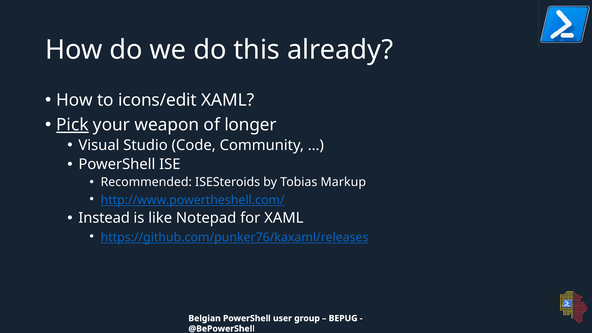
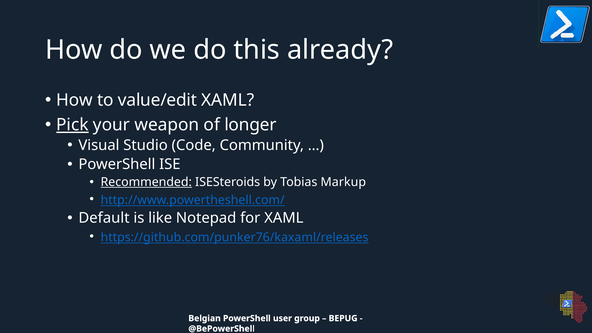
icons/edit: icons/edit -> value/edit
Recommended underline: none -> present
Instead: Instead -> Default
